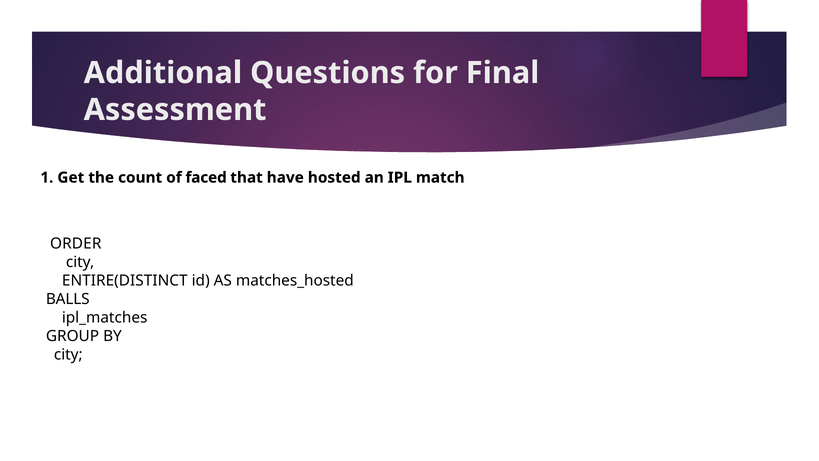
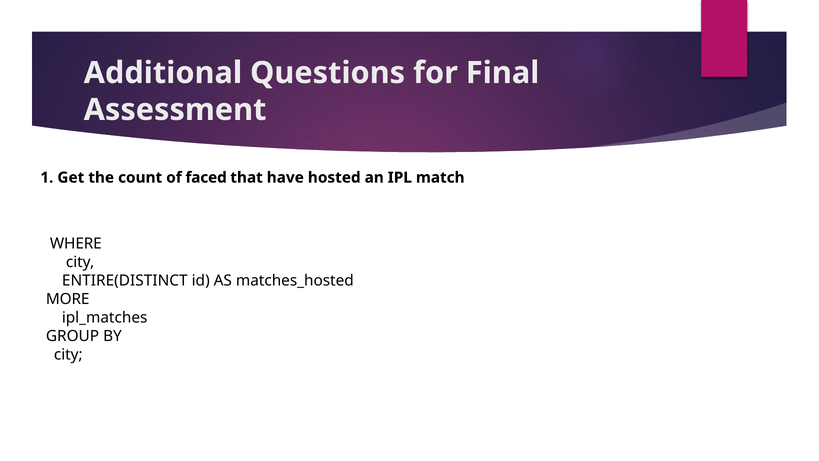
ORDER: ORDER -> WHERE
BALLS: BALLS -> MORE
